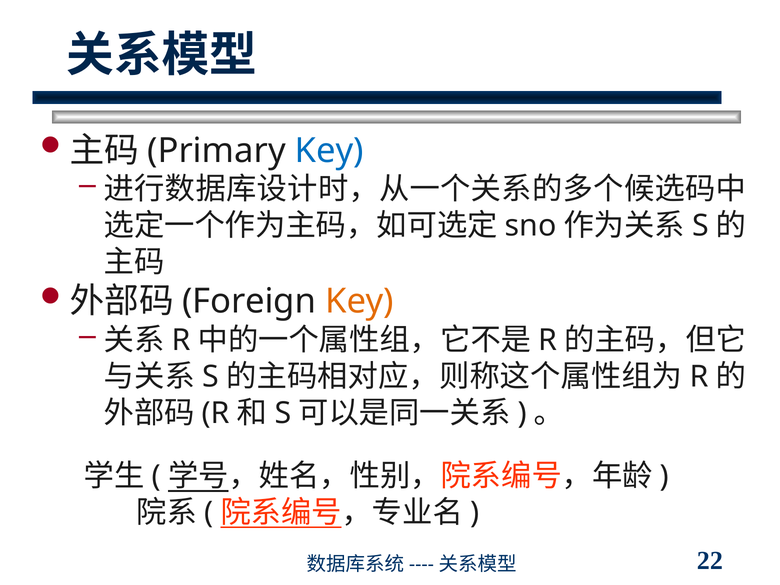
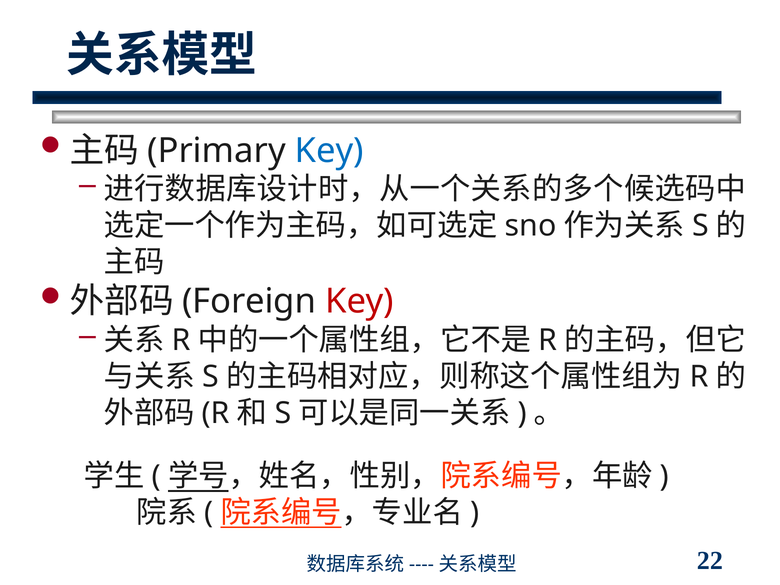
Key at (360, 302) colour: orange -> red
